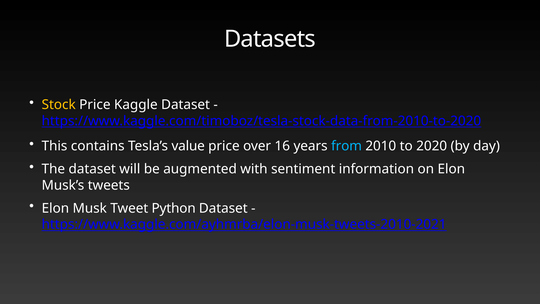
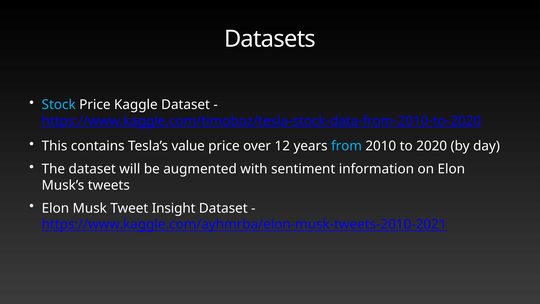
Stock colour: yellow -> light blue
16: 16 -> 12
Python: Python -> Insight
